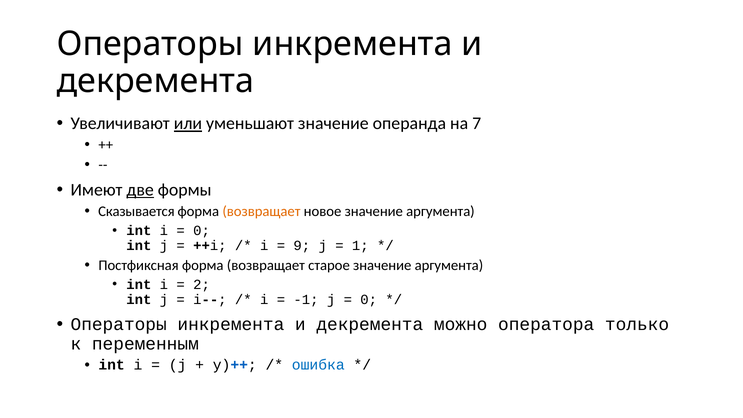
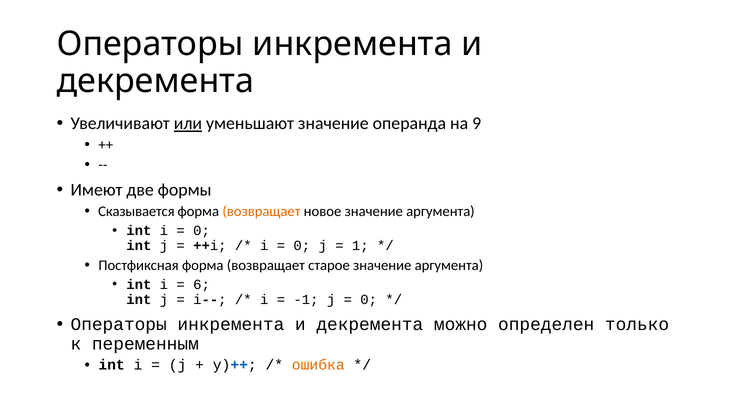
7: 7 -> 9
две underline: present -> none
9 at (302, 246): 9 -> 0
2: 2 -> 6
оператора: оператора -> определен
ошибка colour: blue -> orange
